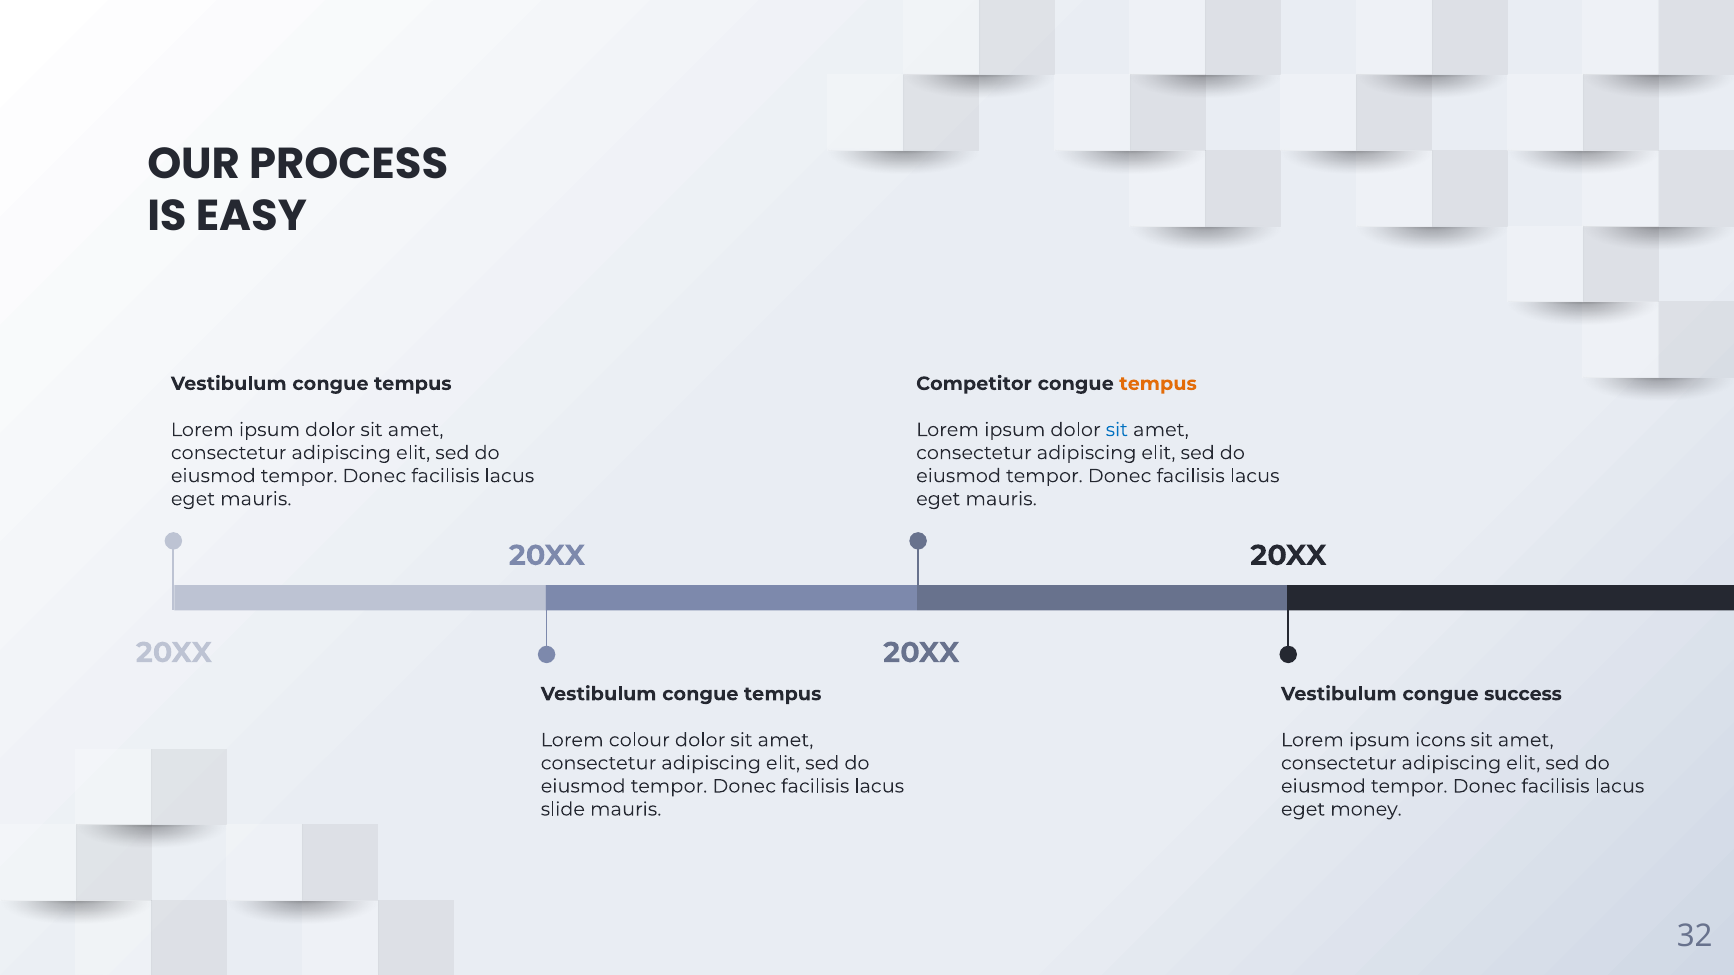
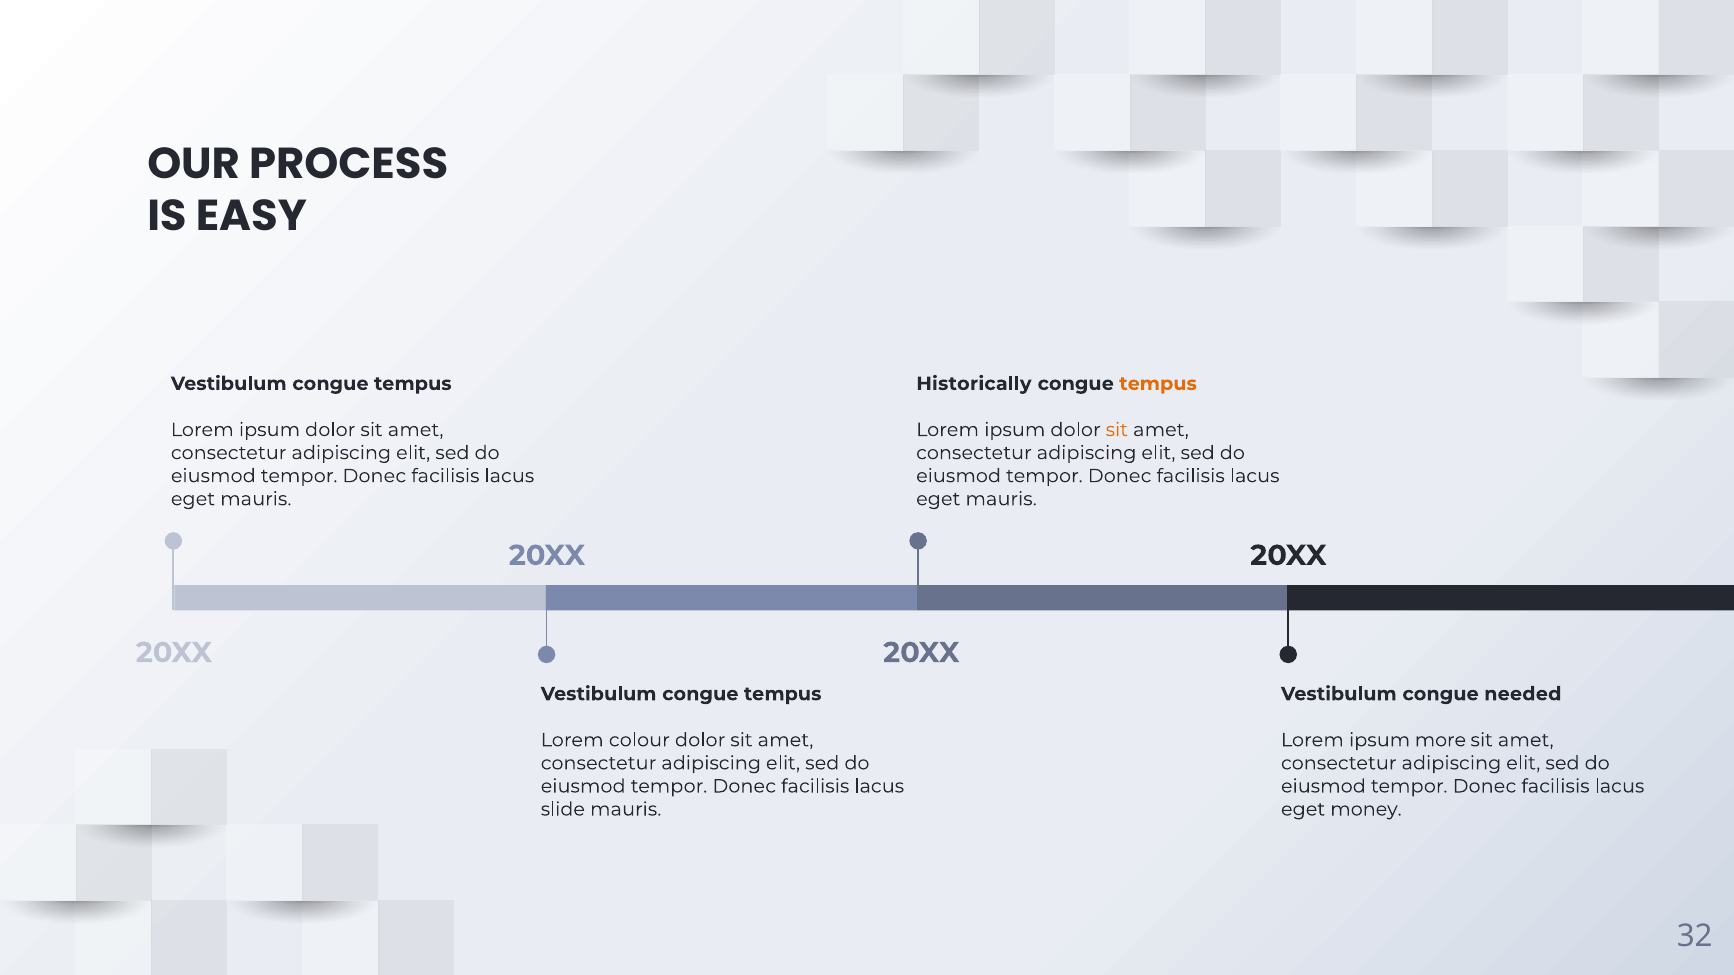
Competitor: Competitor -> Historically
sit at (1117, 430) colour: blue -> orange
success: success -> needed
icons: icons -> more
